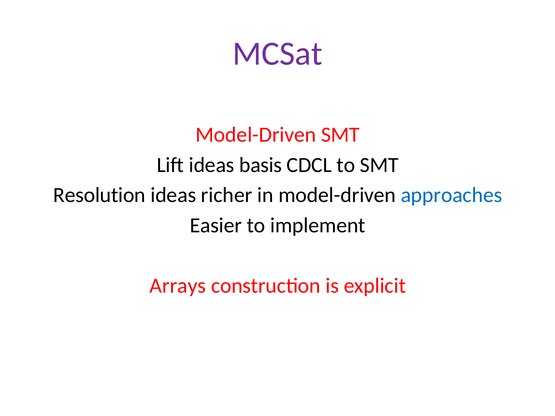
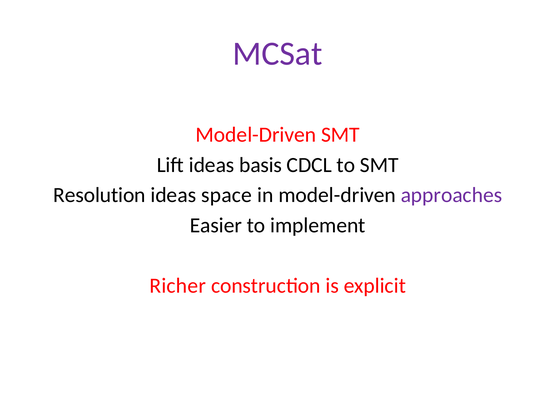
richer: richer -> space
approaches colour: blue -> purple
Arrays: Arrays -> Richer
